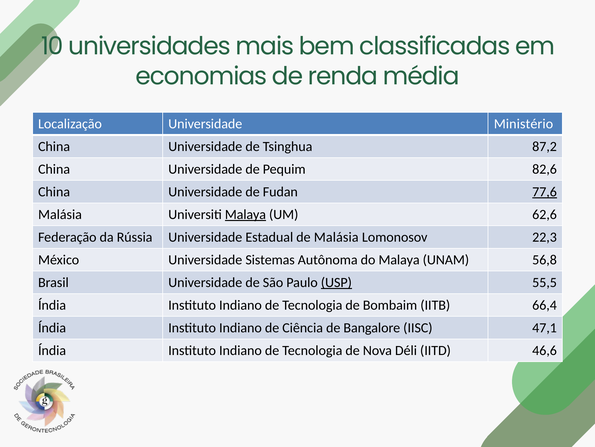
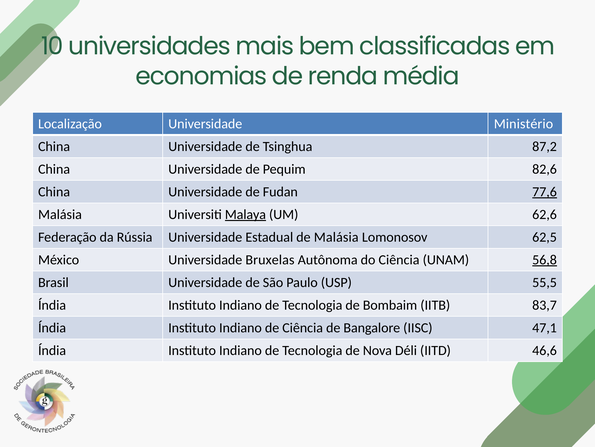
22,3: 22,3 -> 62,5
Sistemas: Sistemas -> Bruxelas
do Malaya: Malaya -> Ciência
56,8 underline: none -> present
USP underline: present -> none
66,4: 66,4 -> 83,7
